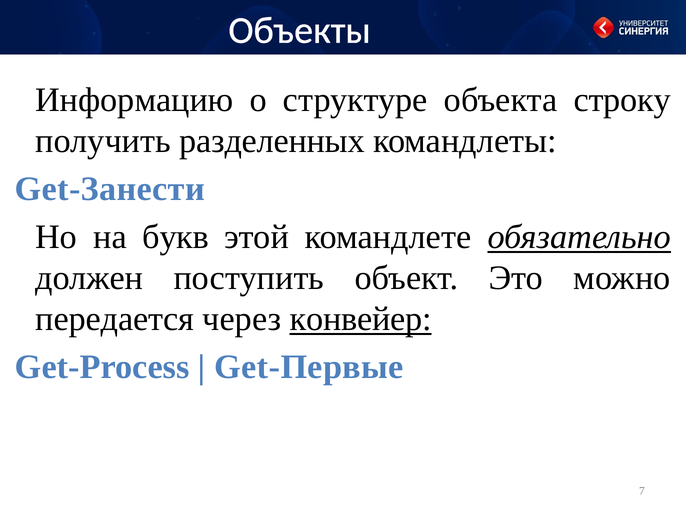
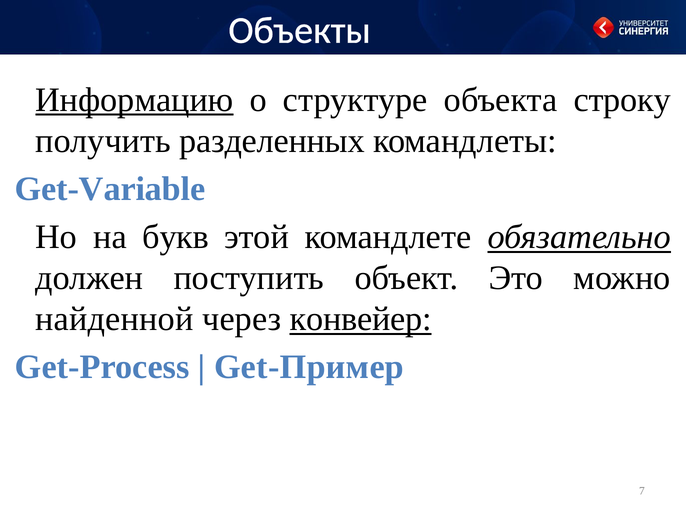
Информацию underline: none -> present
Get-Занести: Get-Занести -> Get-Variable
передается: передается -> найденной
Get-Первые: Get-Первые -> Get-Пример
